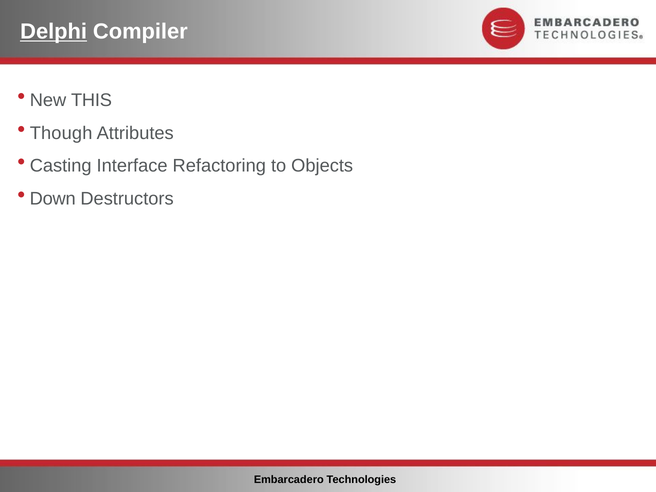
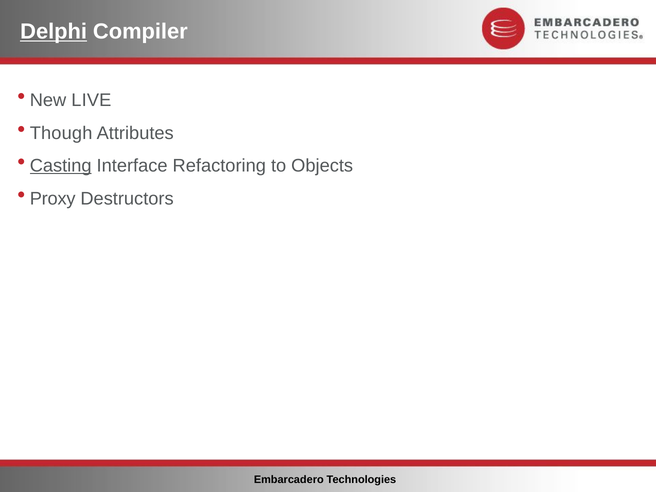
THIS: THIS -> LIVE
Casting underline: none -> present
Down: Down -> Proxy
